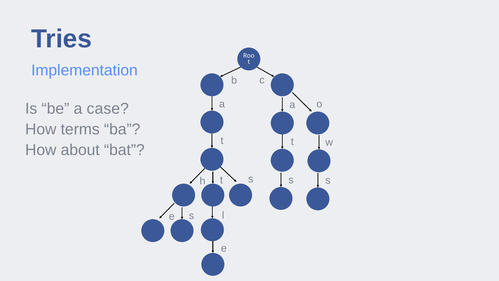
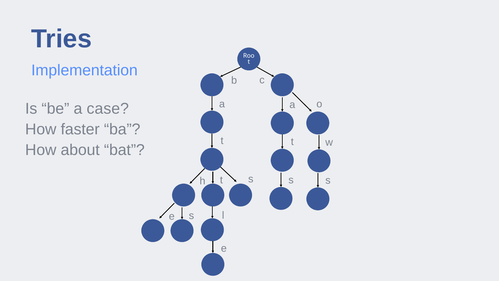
terms: terms -> faster
